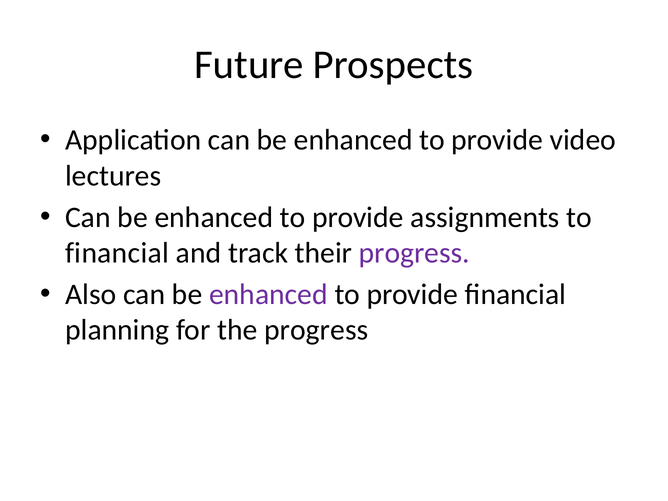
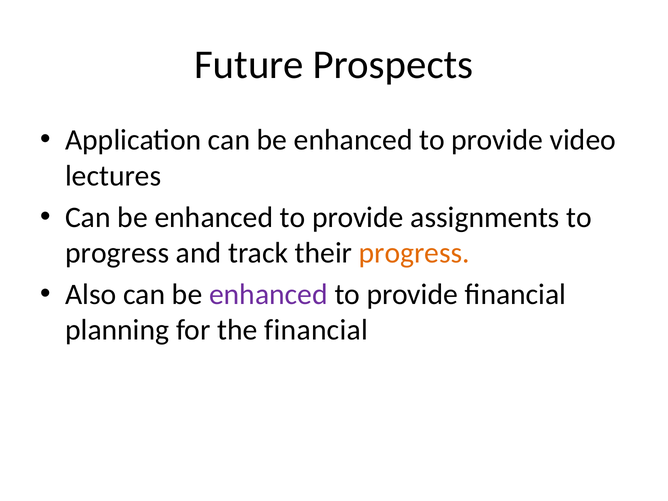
financial at (117, 253): financial -> progress
progress at (414, 253) colour: purple -> orange
the progress: progress -> financial
